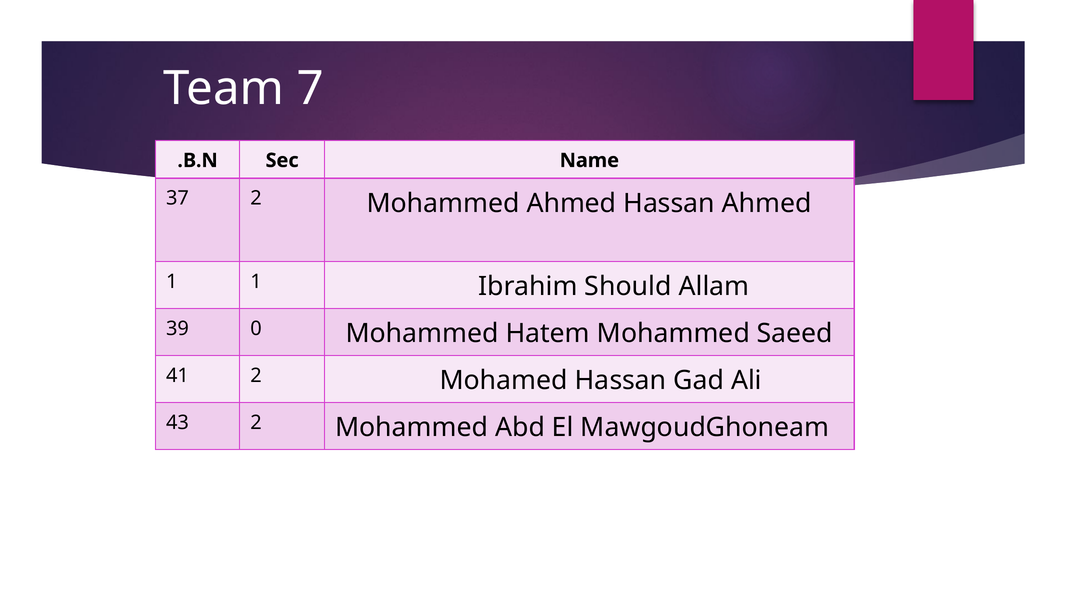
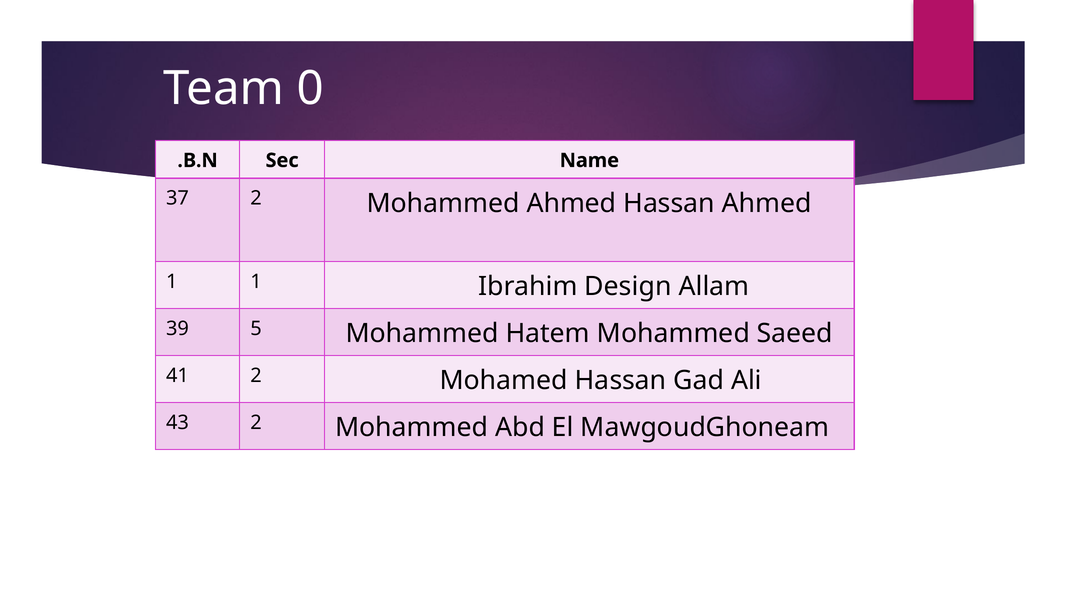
7: 7 -> 0
Should: Should -> Design
0: 0 -> 5
